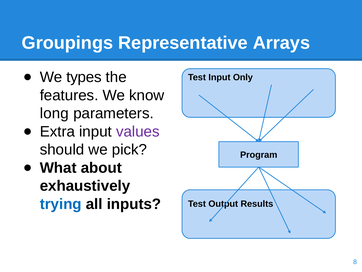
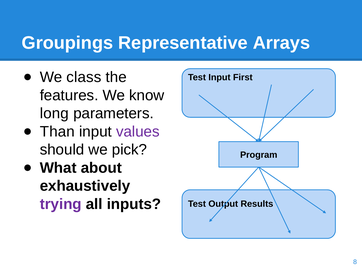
types: types -> class
Only: Only -> First
Extra: Extra -> Than
trying colour: blue -> purple
